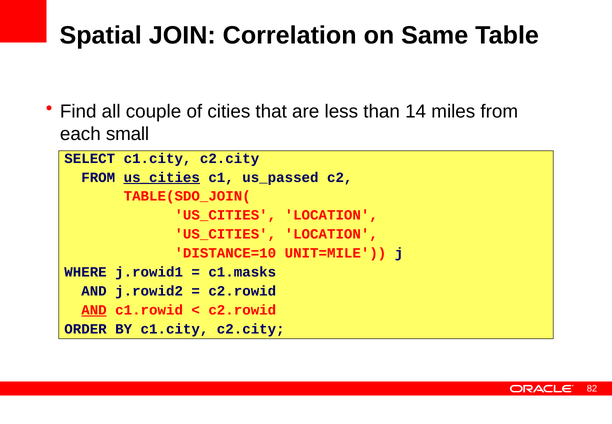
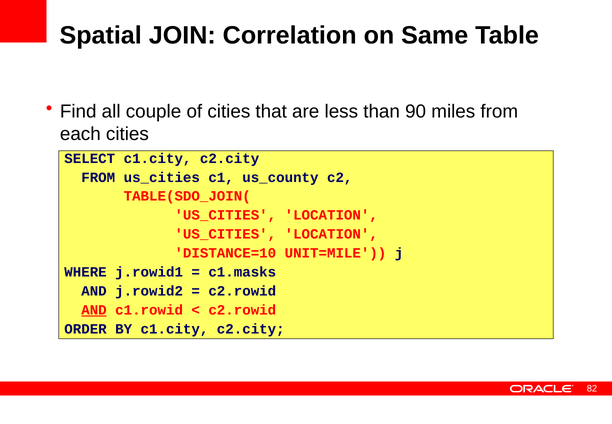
14: 14 -> 90
each small: small -> cities
us_cities at (162, 177) underline: present -> none
us_passed: us_passed -> us_county
